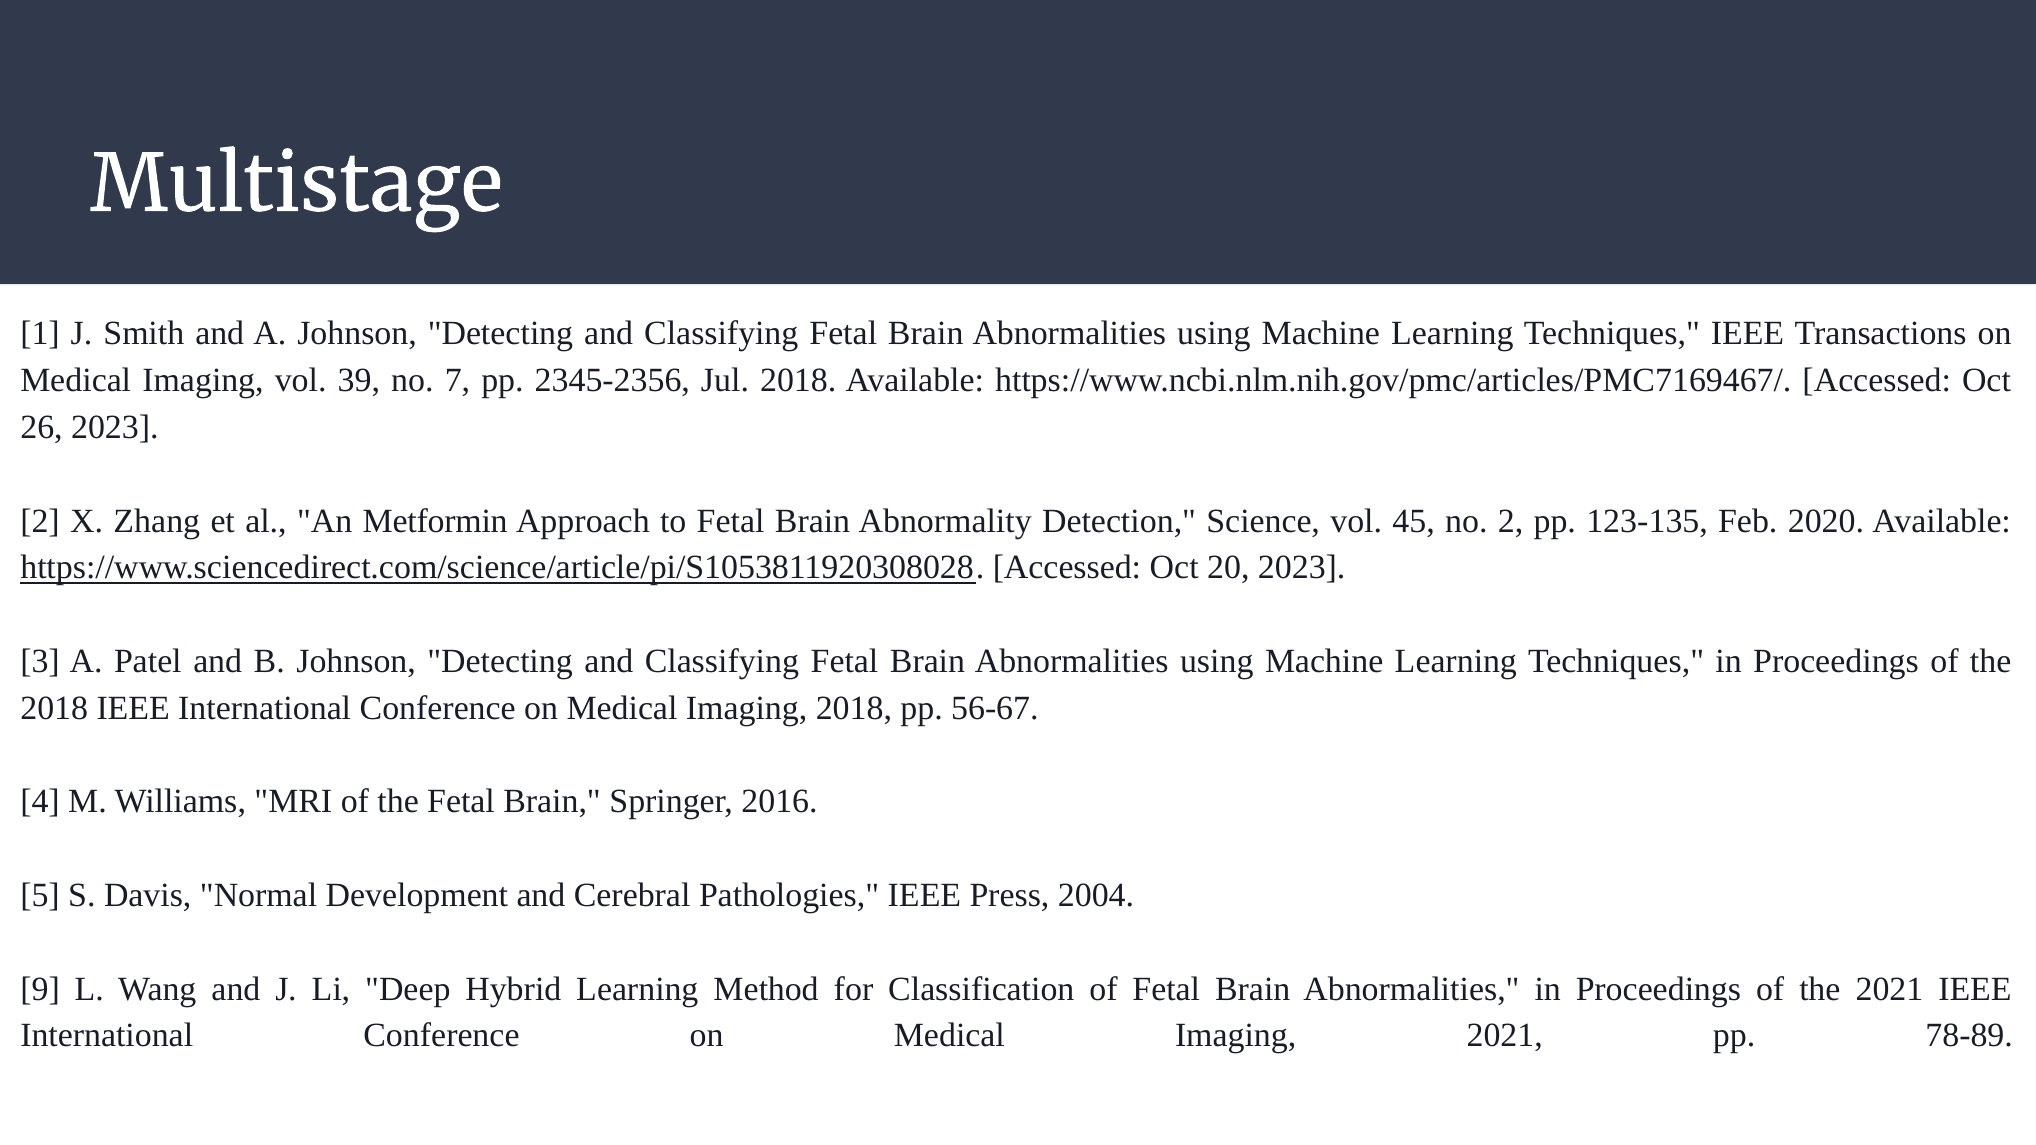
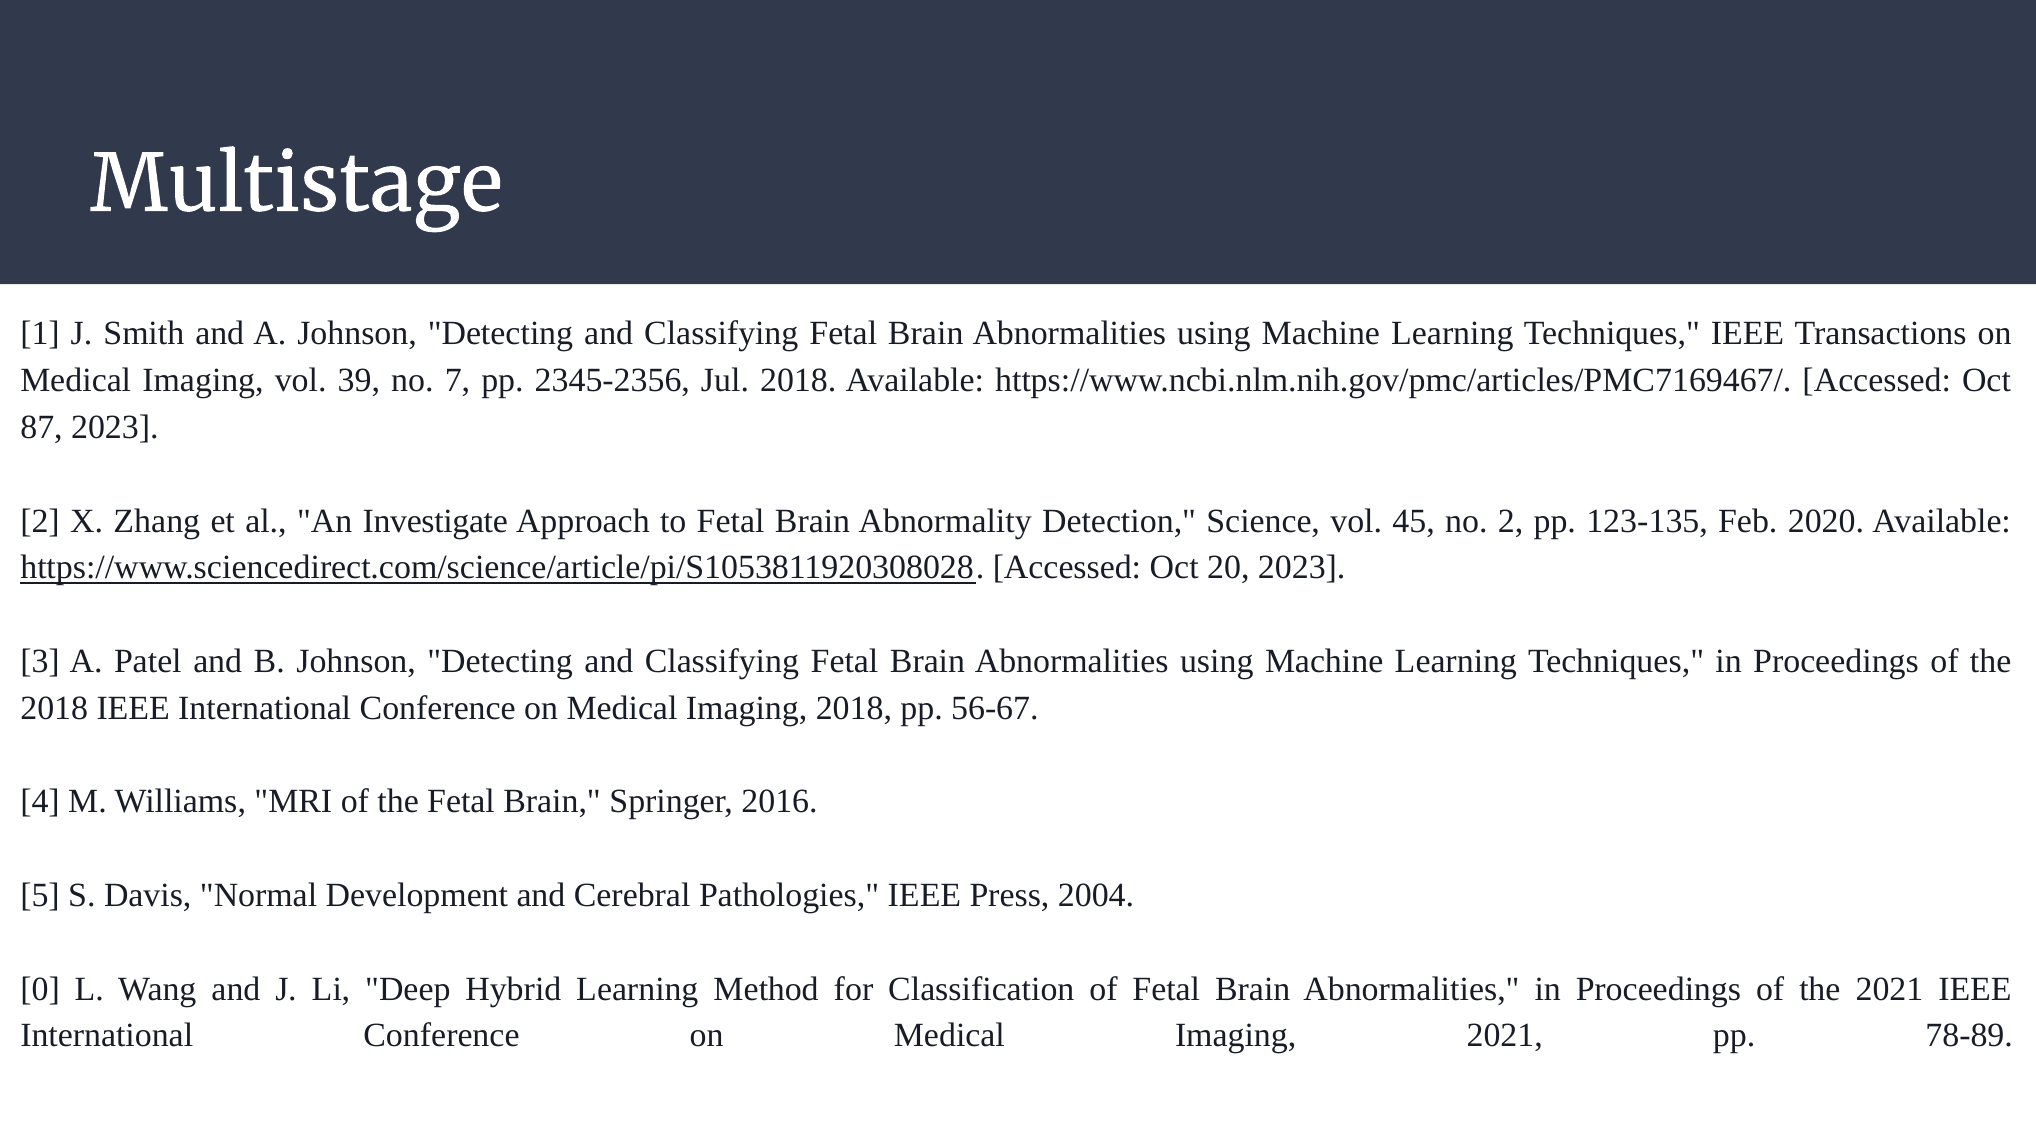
26: 26 -> 87
Metformin: Metformin -> Investigate
9: 9 -> 0
